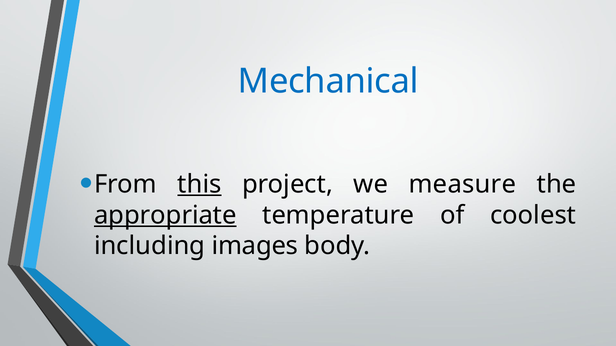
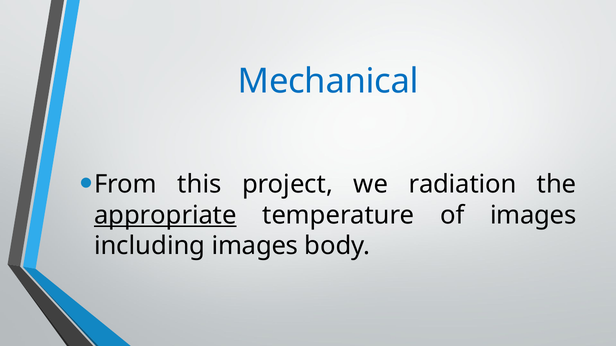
this underline: present -> none
measure: measure -> radiation
of coolest: coolest -> images
